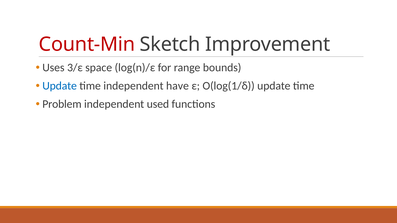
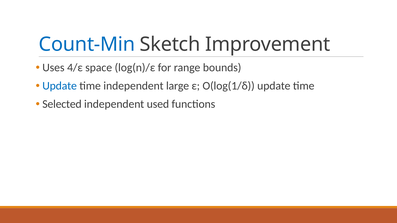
Count-Min colour: red -> blue
3/ε: 3/ε -> 4/ε
have: have -> large
Problem: Problem -> Selected
